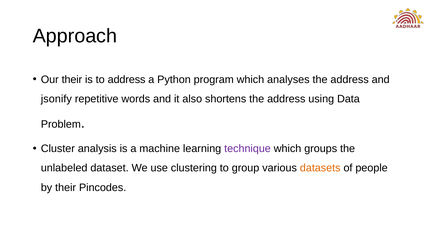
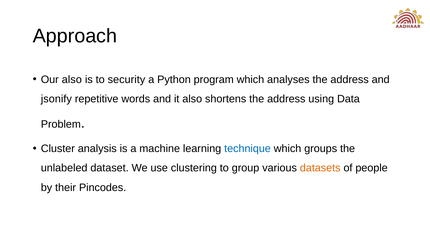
Our their: their -> also
to address: address -> security
technique colour: purple -> blue
